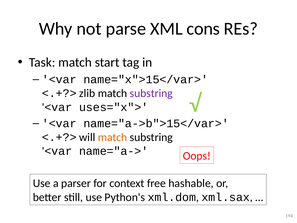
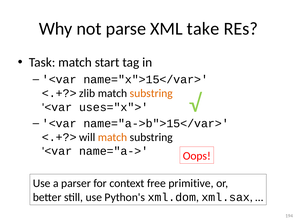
cons: cons -> take
substring at (151, 93) colour: purple -> orange
hashable: hashable -> primitive
